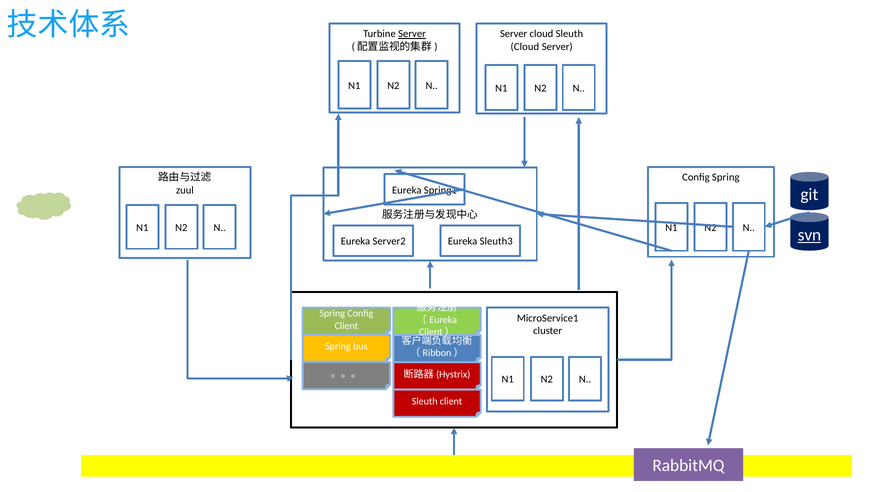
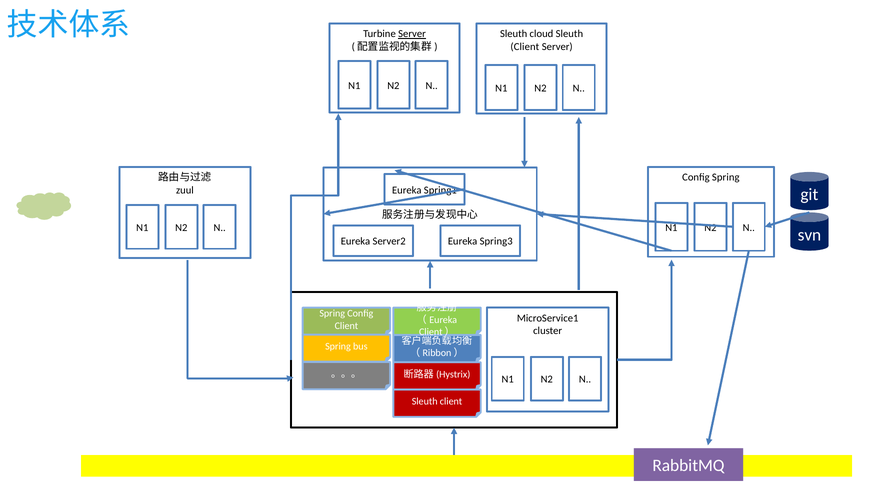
Server at (514, 34): Server -> Sleuth
Cloud at (525, 47): Cloud -> Client
svn underline: present -> none
Sleuth3: Sleuth3 -> Spring3
